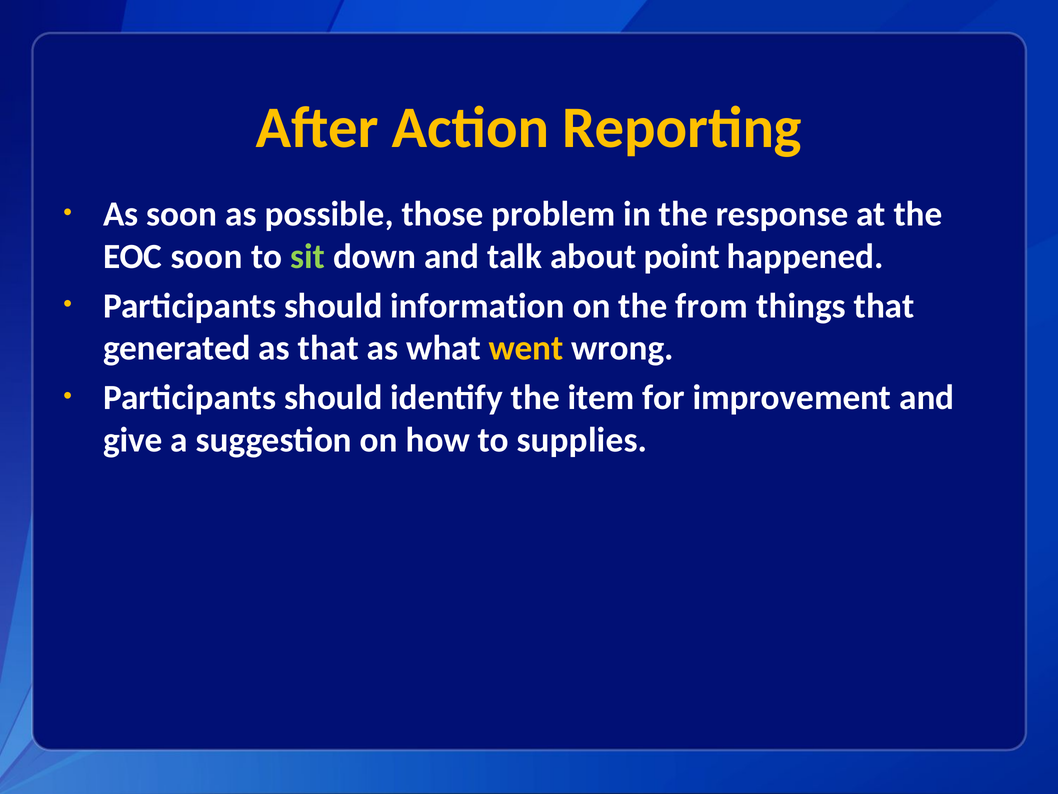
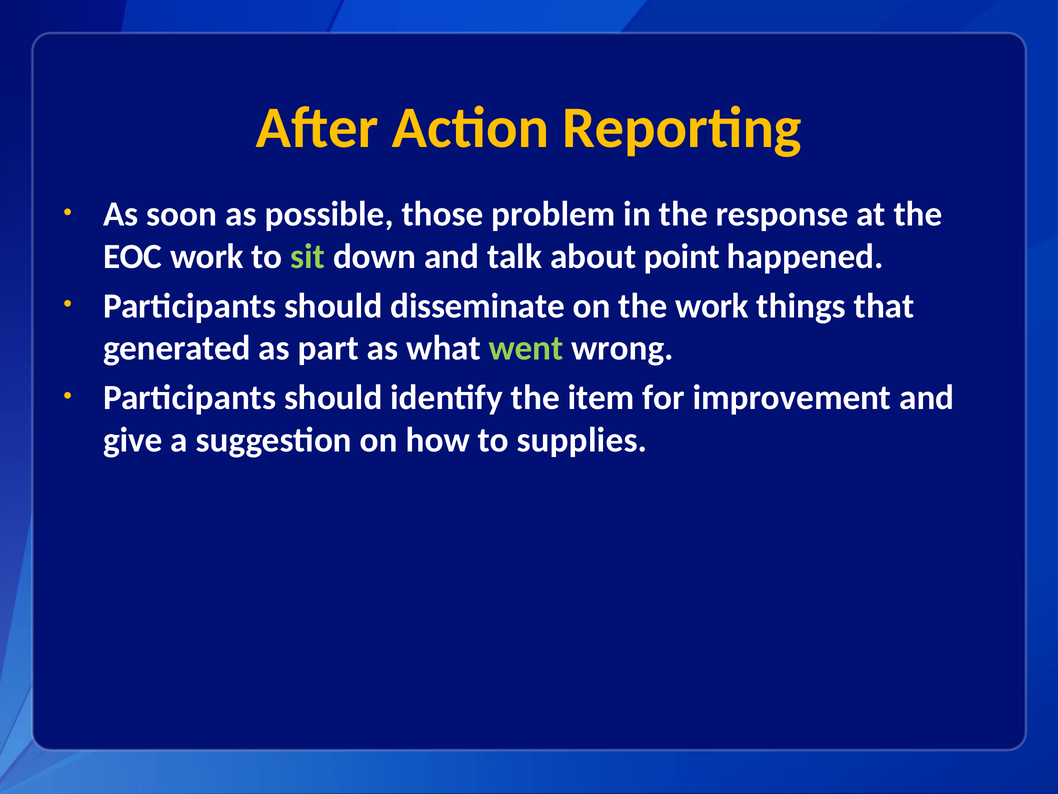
EOC soon: soon -> work
information: information -> disseminate
the from: from -> work
as that: that -> part
went colour: yellow -> light green
